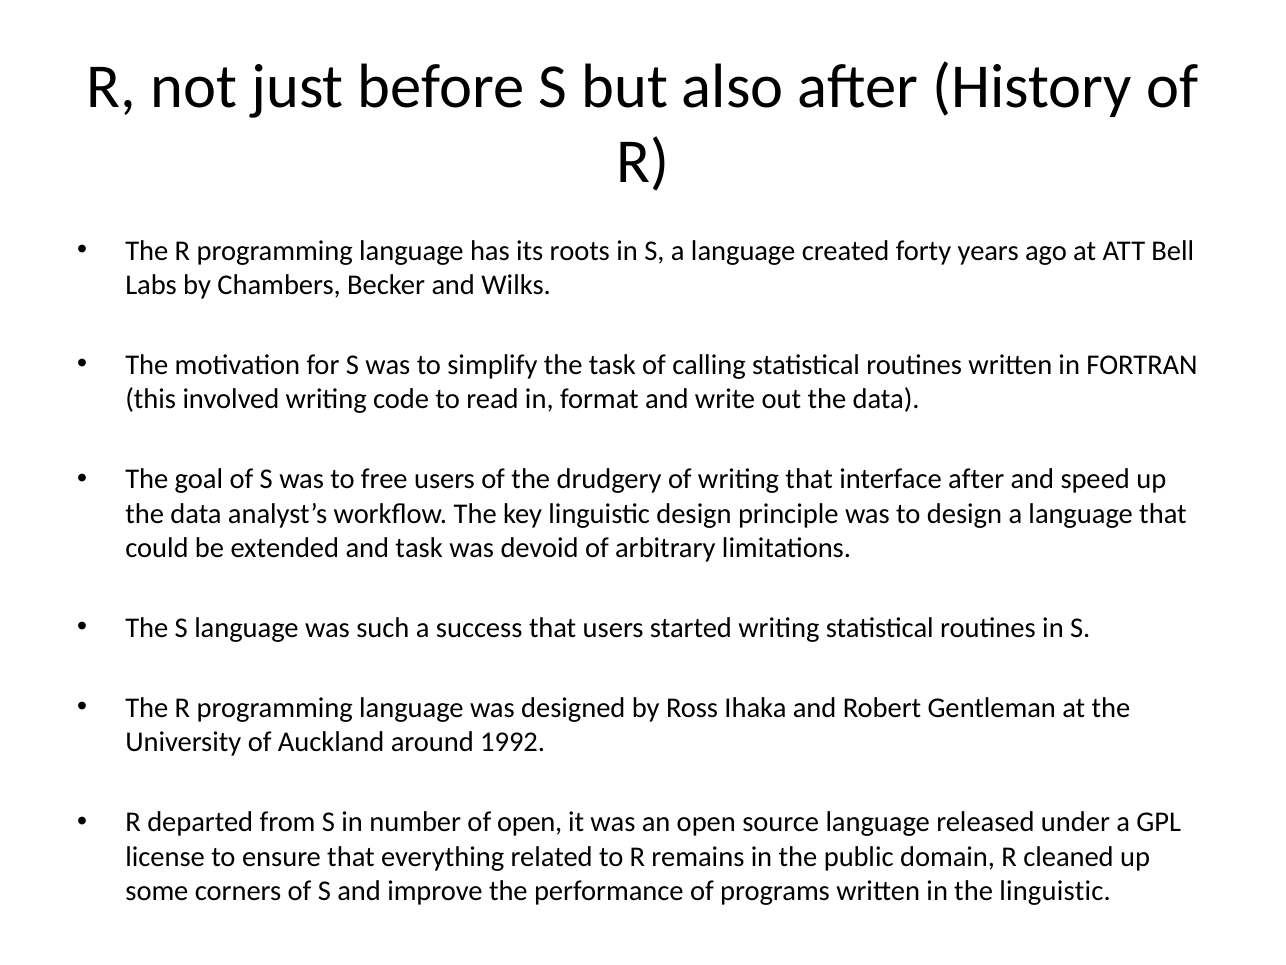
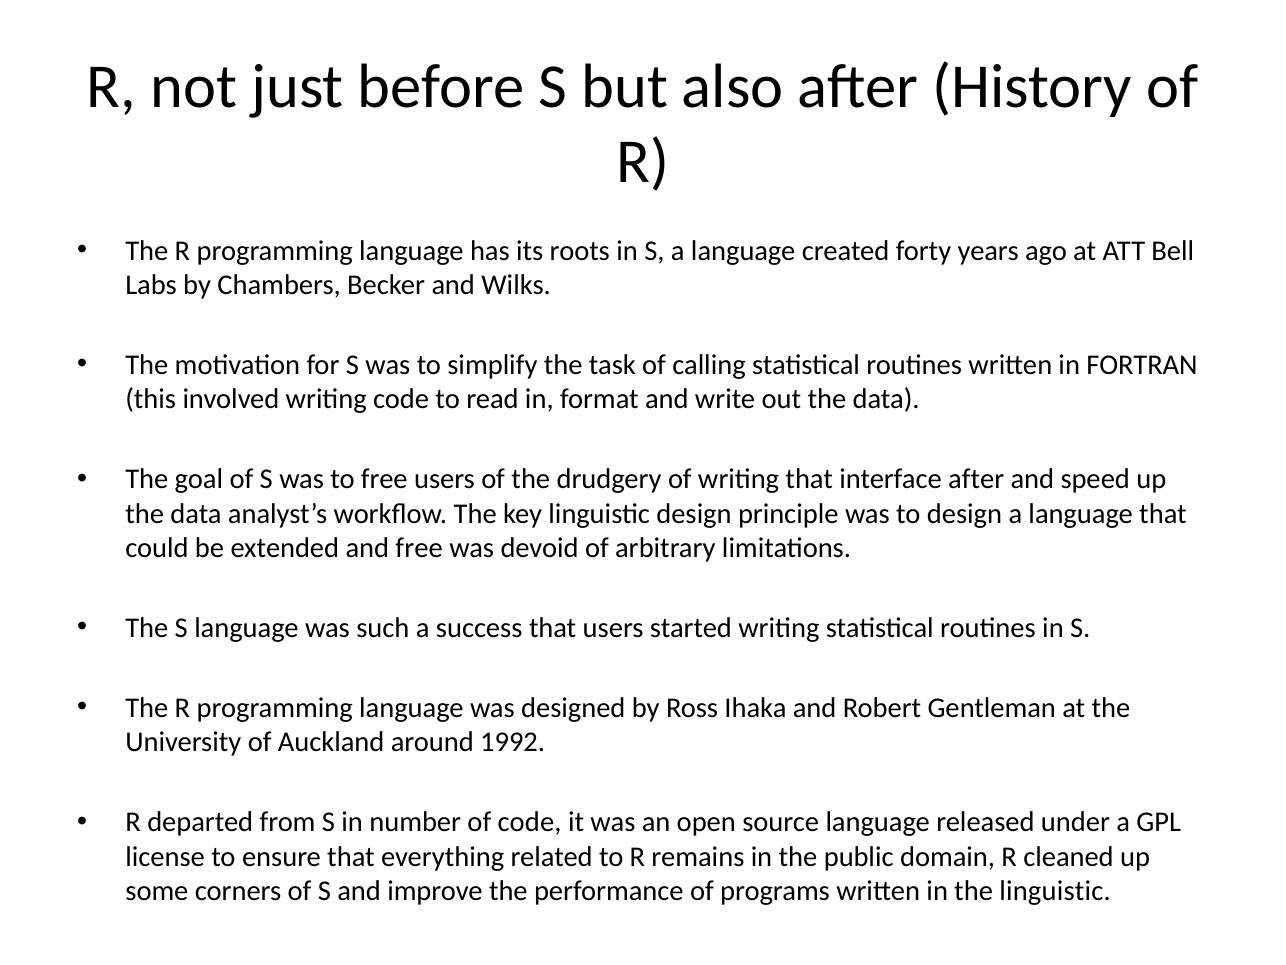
and task: task -> free
of open: open -> code
